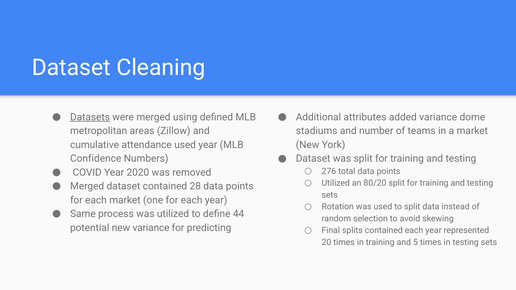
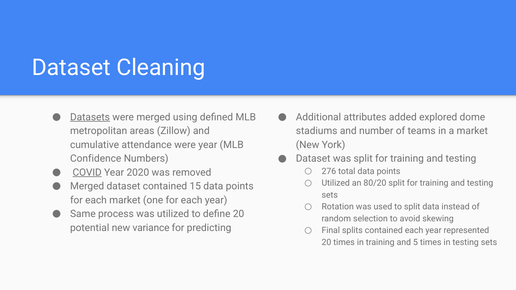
added variance: variance -> explored
attendance used: used -> were
COVID underline: none -> present
28: 28 -> 15
define 44: 44 -> 20
